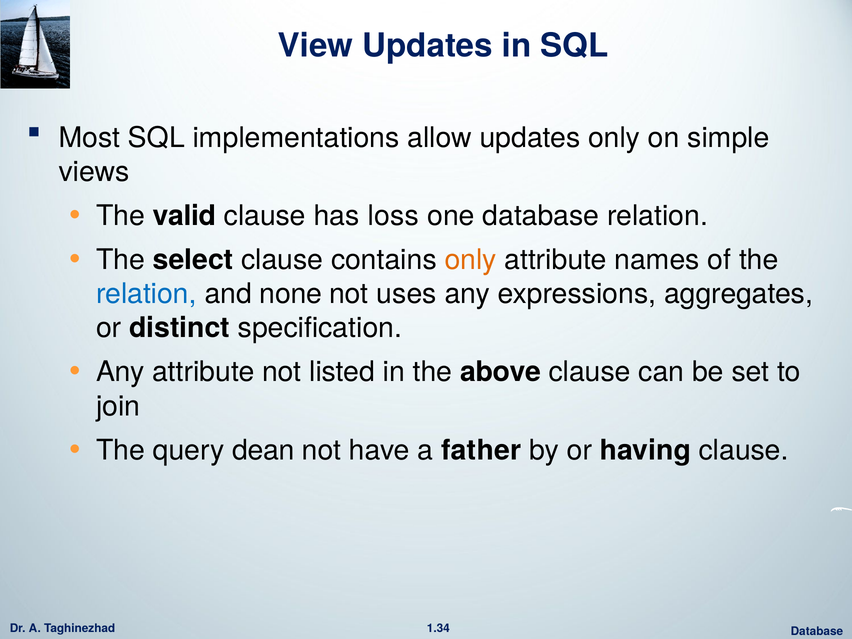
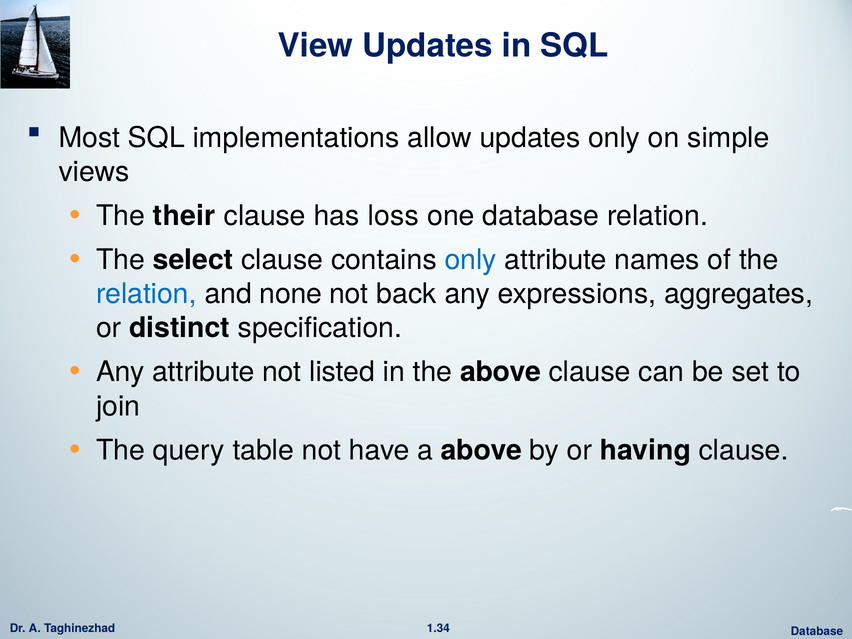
valid: valid -> their
only at (471, 260) colour: orange -> blue
uses: uses -> back
dean: dean -> table
a father: father -> above
